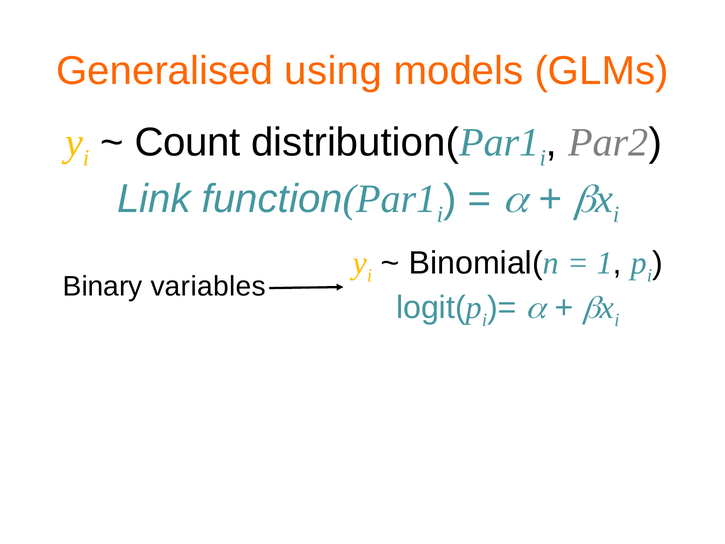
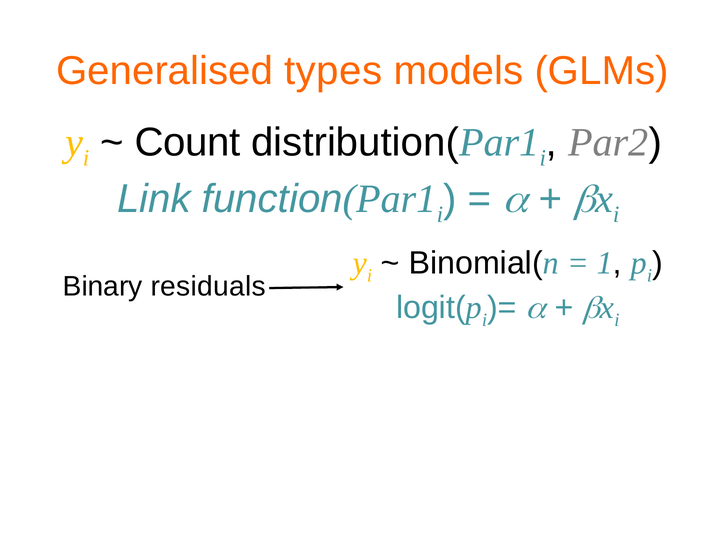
using: using -> types
variables: variables -> residuals
